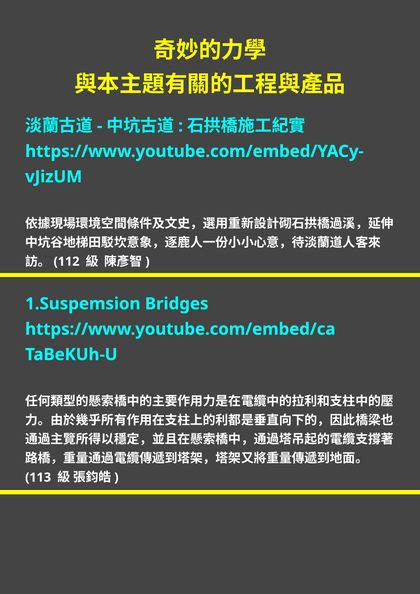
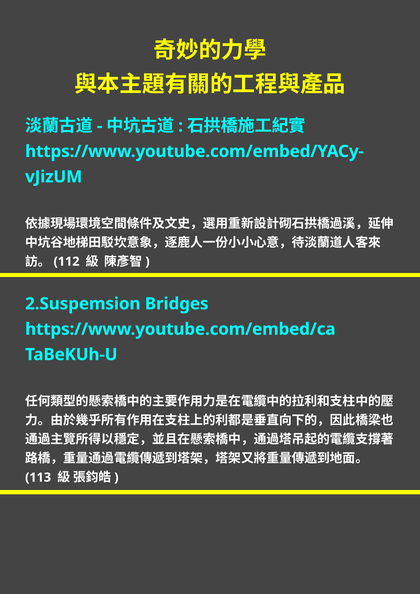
1.Suspemsion: 1.Suspemsion -> 2.Suspemsion
